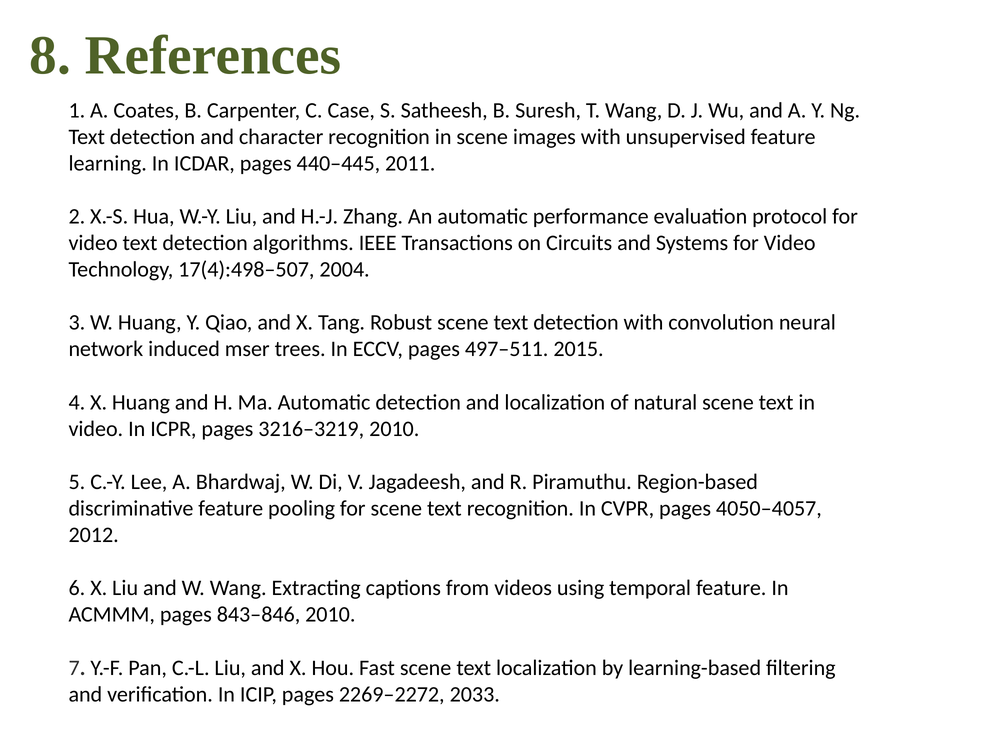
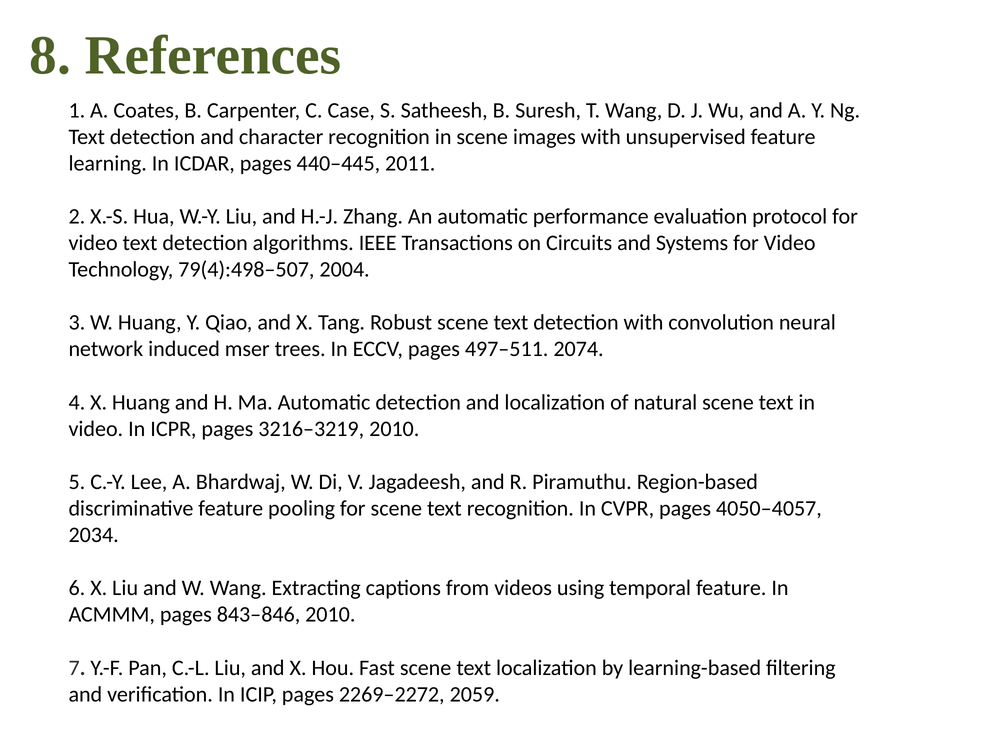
17(4):498–507: 17(4):498–507 -> 79(4):498–507
2015: 2015 -> 2074
2012: 2012 -> 2034
2033: 2033 -> 2059
